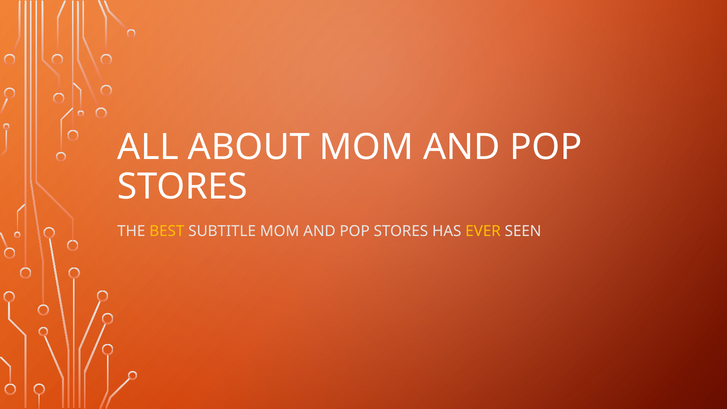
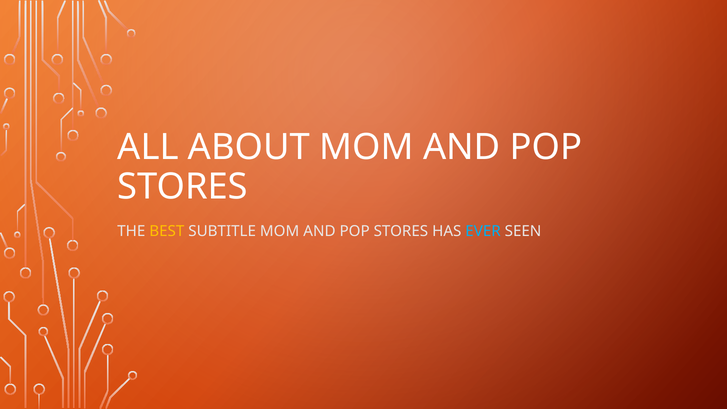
EVER colour: yellow -> light blue
